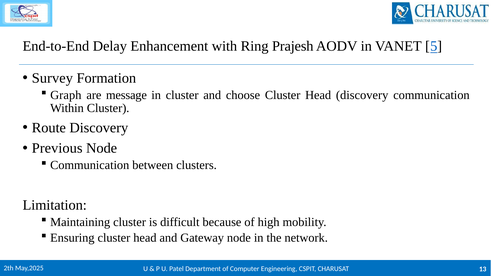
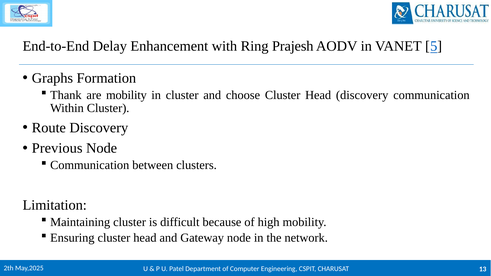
Survey: Survey -> Graphs
Graph: Graph -> Thank
are message: message -> mobility
